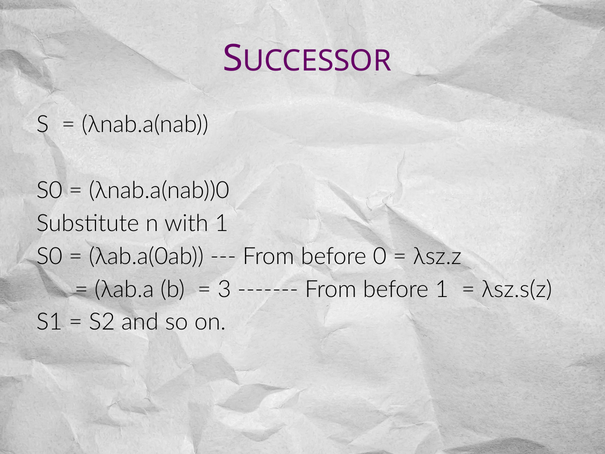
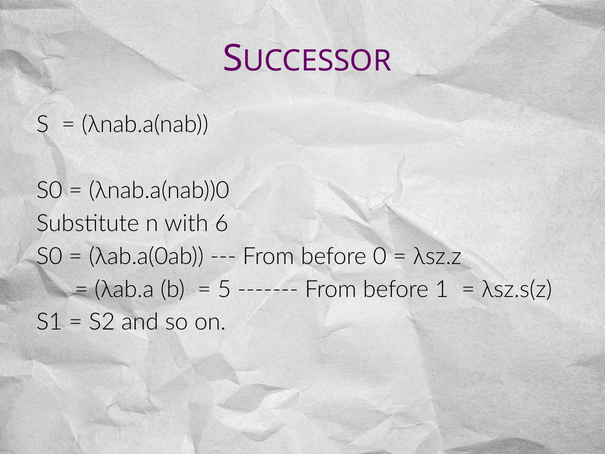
with 1: 1 -> 6
3: 3 -> 5
